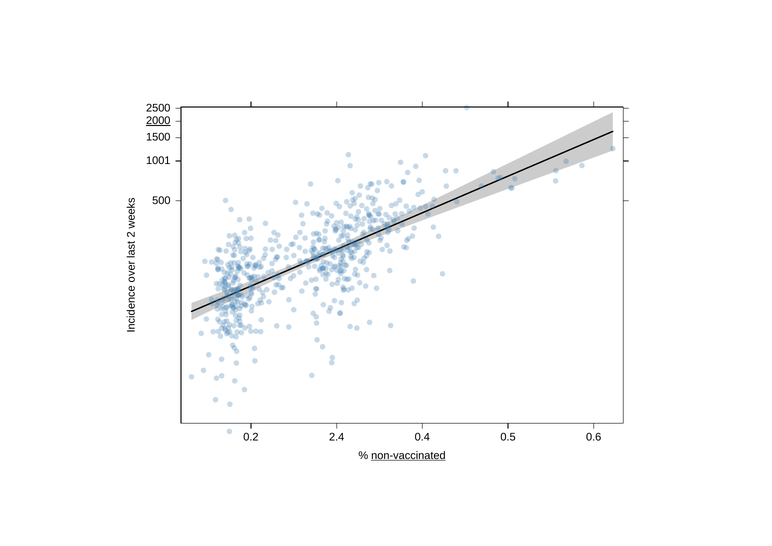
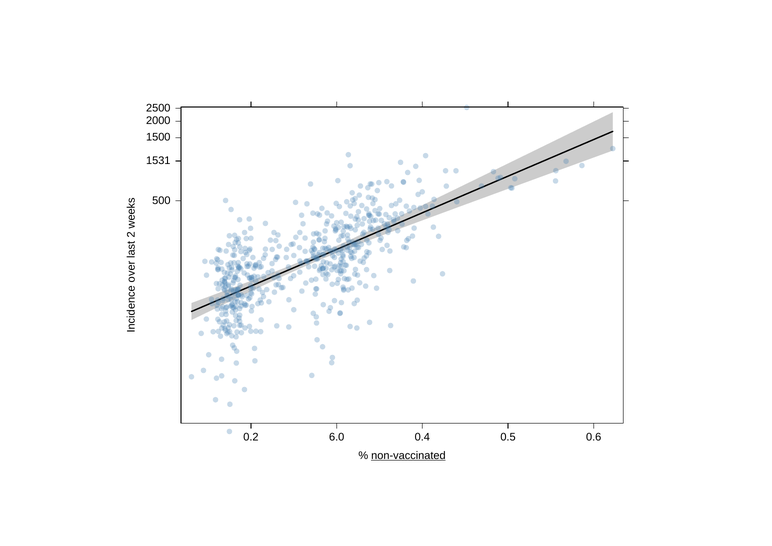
2000 underline: present -> none
1001: 1001 -> 1531
2.4: 2.4 -> 6.0
